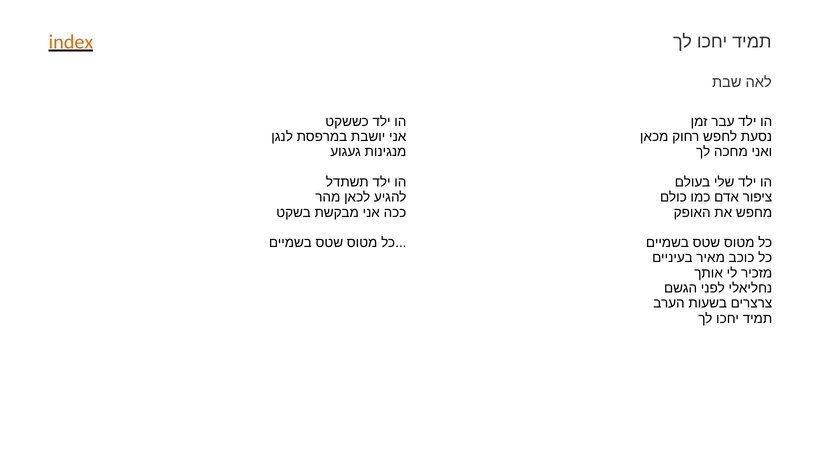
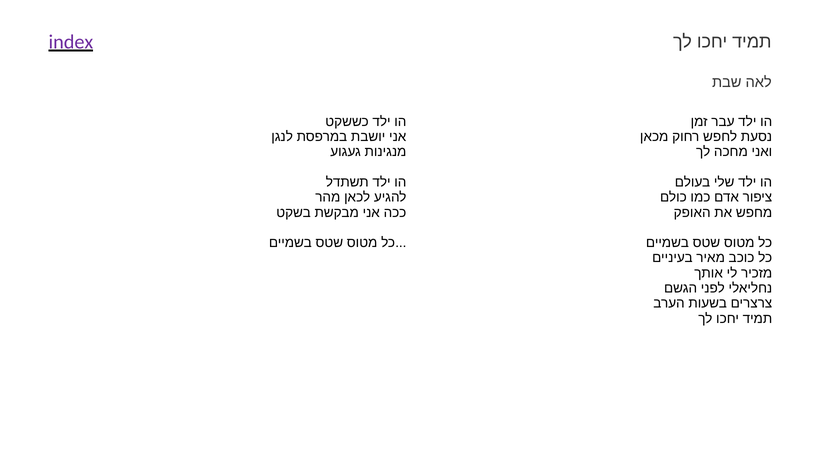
index colour: orange -> purple
